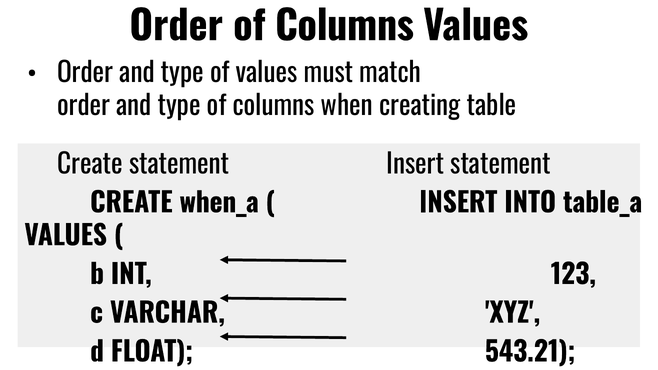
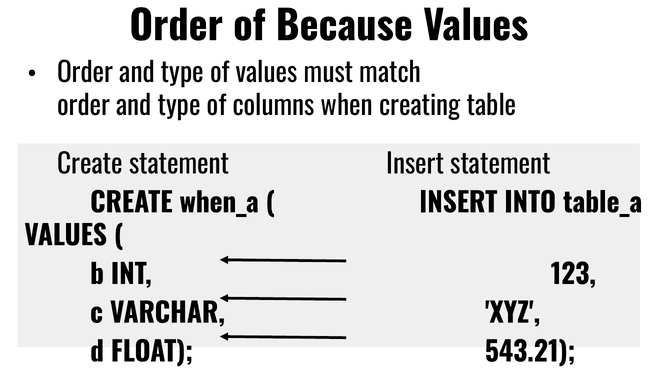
Order of Columns: Columns -> Because
